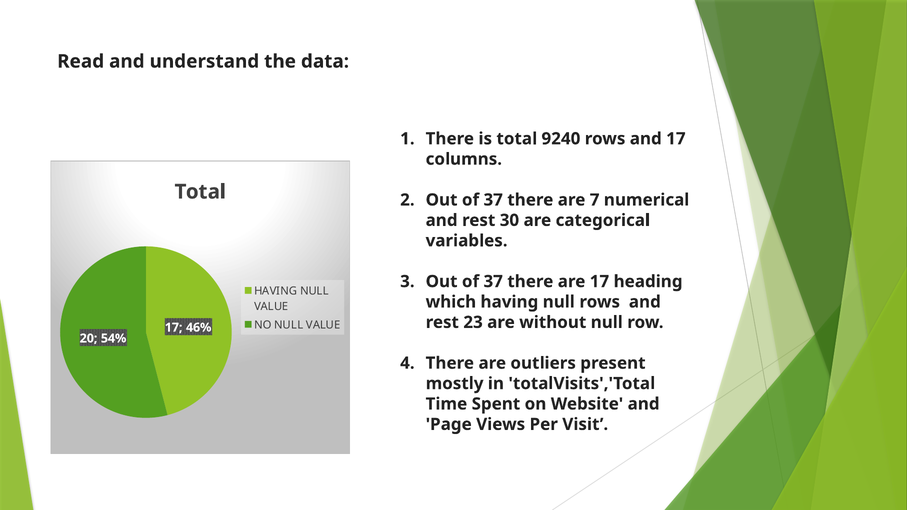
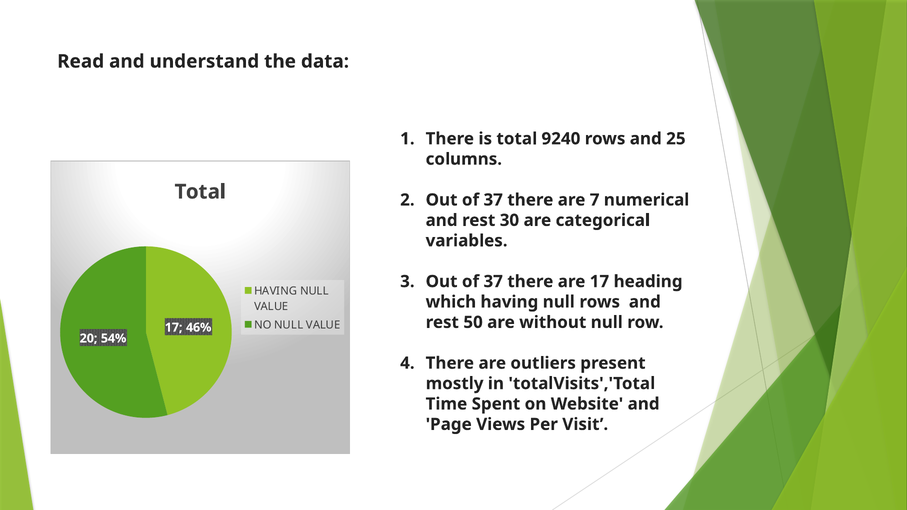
and 17: 17 -> 25
23: 23 -> 50
